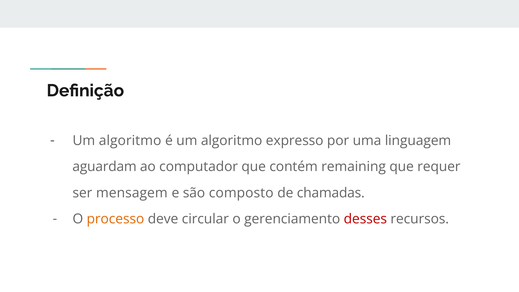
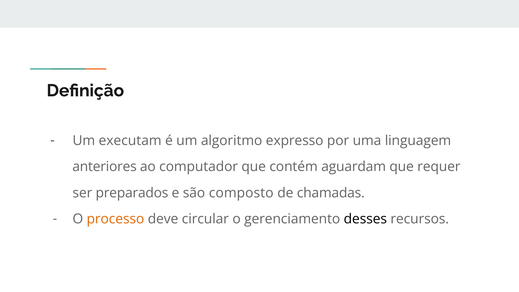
algoritmo at (130, 141): algoritmo -> executam
aguardam: aguardam -> anteriores
remaining: remaining -> aguardam
mensagem: mensagem -> preparados
desses colour: red -> black
